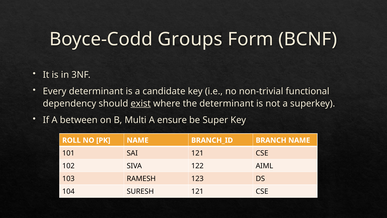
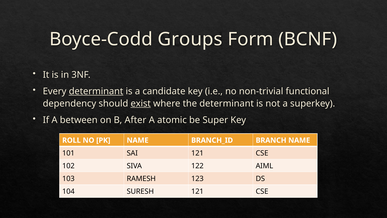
determinant at (96, 91) underline: none -> present
Multi: Multi -> After
ensure: ensure -> atomic
